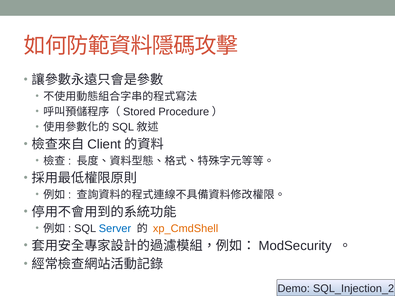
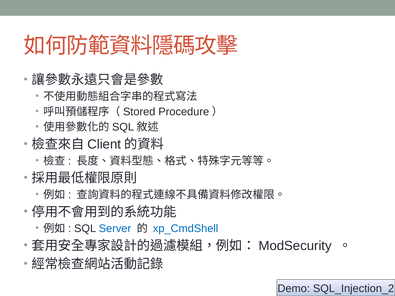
xp_CmdShell colour: orange -> blue
